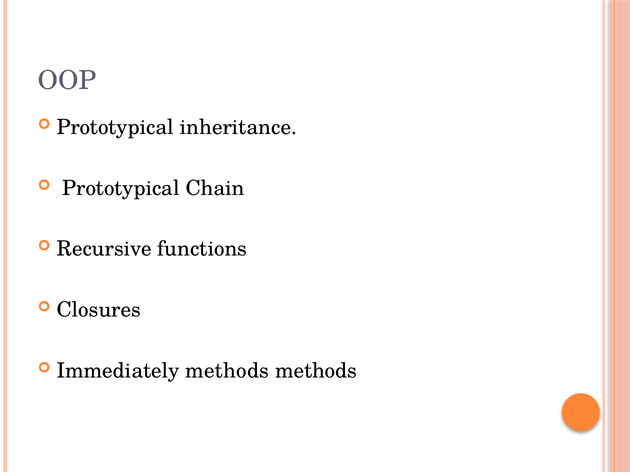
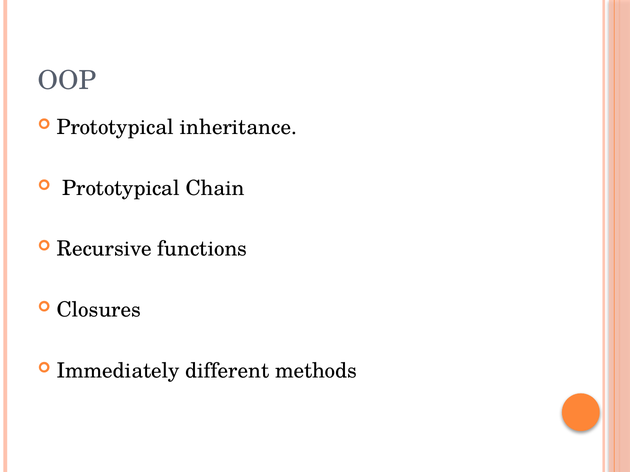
Immediately methods: methods -> different
